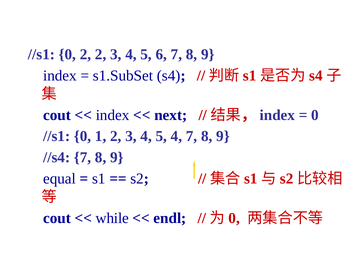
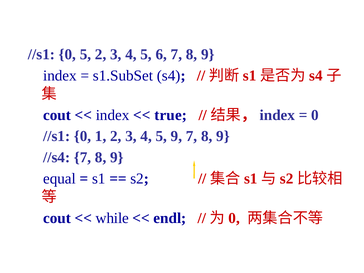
0 2: 2 -> 5
next: next -> true
5 4: 4 -> 9
